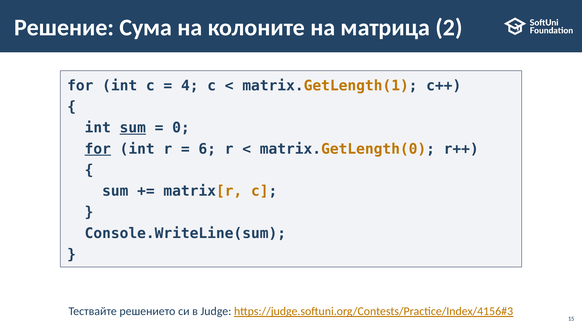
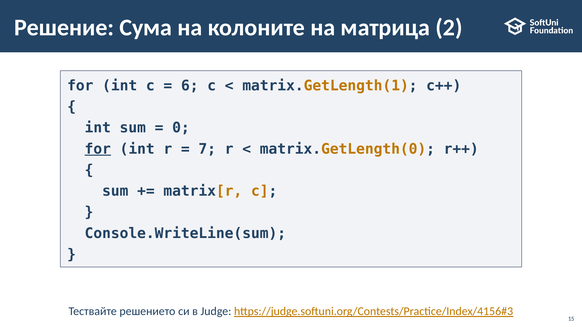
4: 4 -> 6
sum at (133, 128) underline: present -> none
6: 6 -> 7
